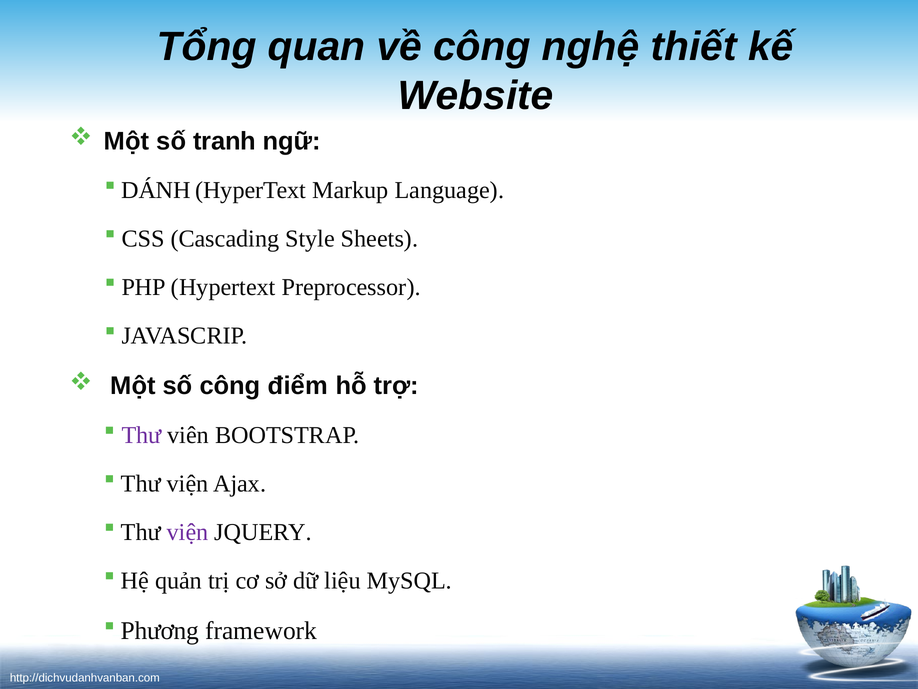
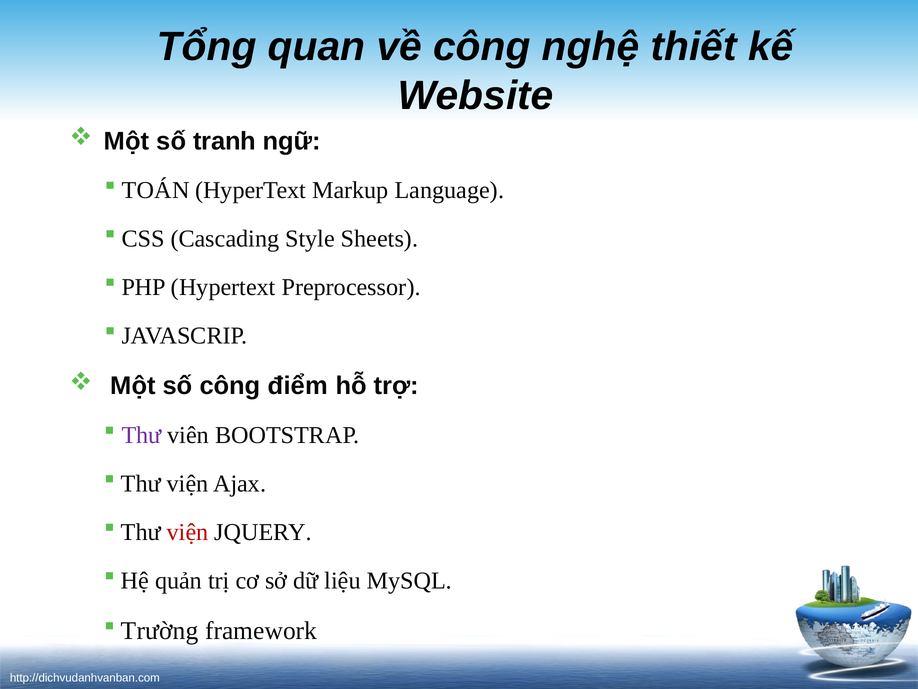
DÁNH: DÁNH -> TOÁN
viện at (188, 532) colour: purple -> red
Phương: Phương -> Trường
